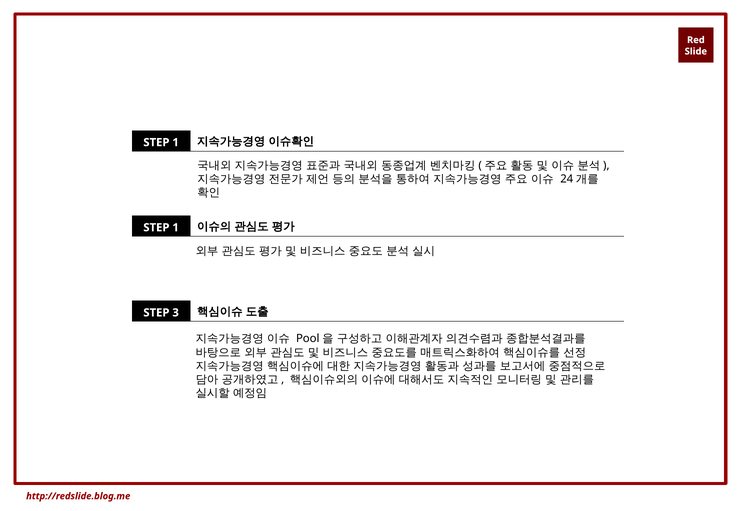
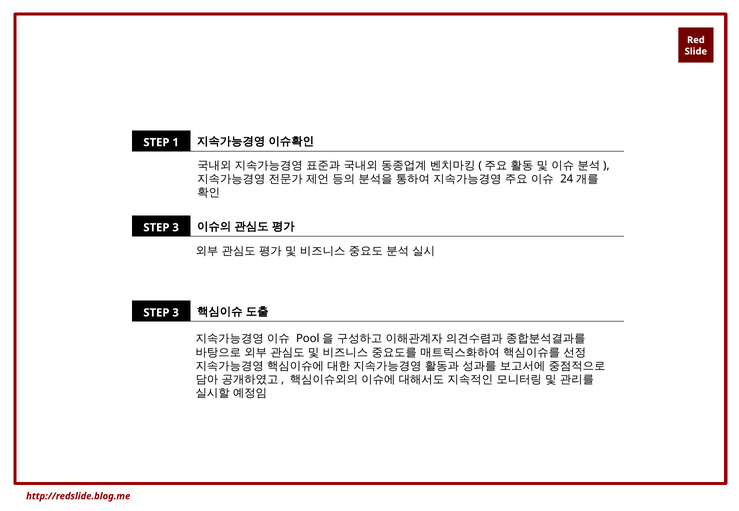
1 at (176, 228): 1 -> 3
